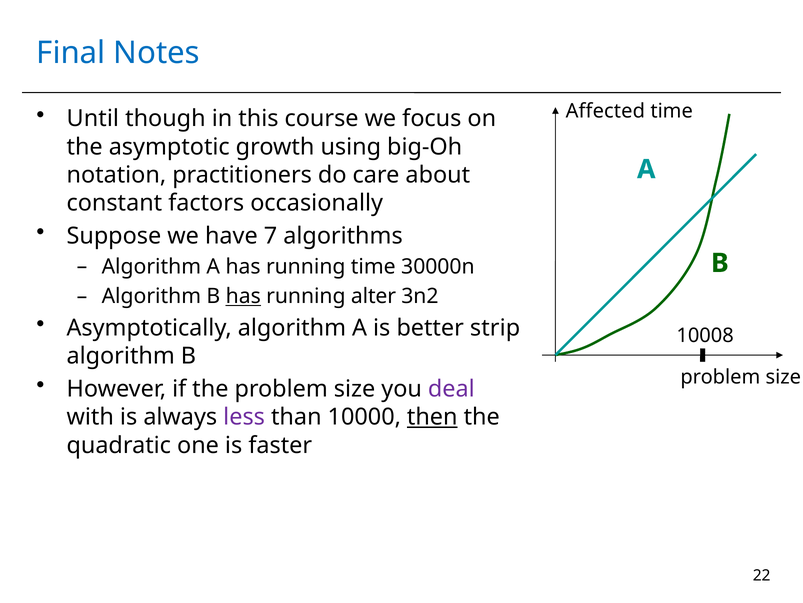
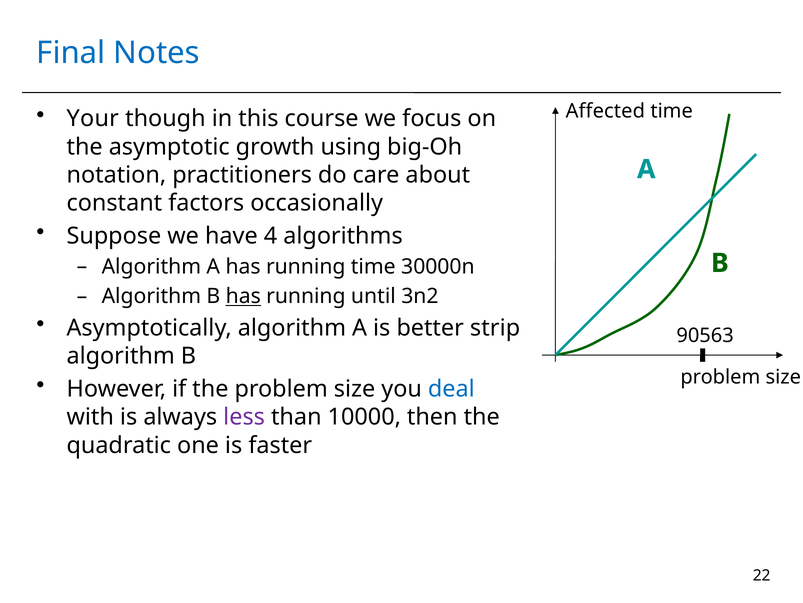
Until: Until -> Your
7: 7 -> 4
alter: alter -> until
10008: 10008 -> 90563
deal colour: purple -> blue
then underline: present -> none
